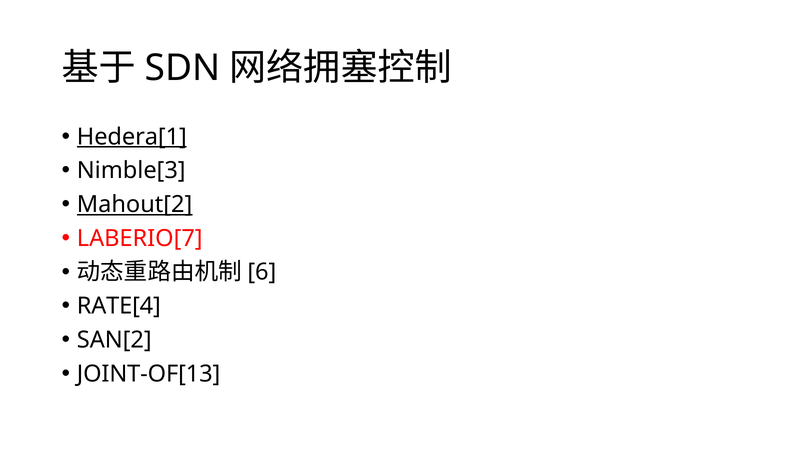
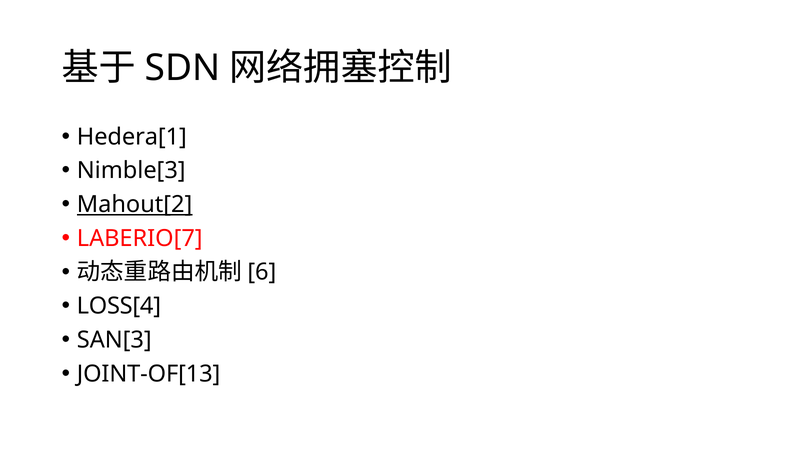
Hedera[1 underline: present -> none
RATE[4: RATE[4 -> LOSS[4
SAN[2: SAN[2 -> SAN[3
